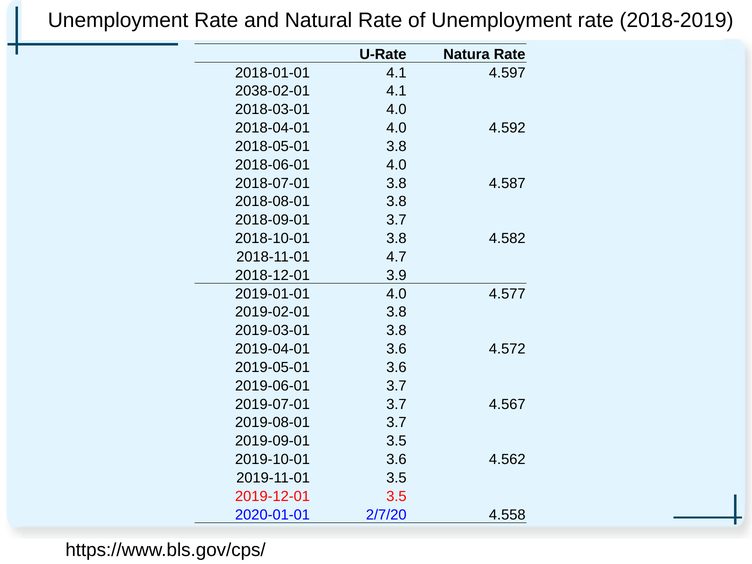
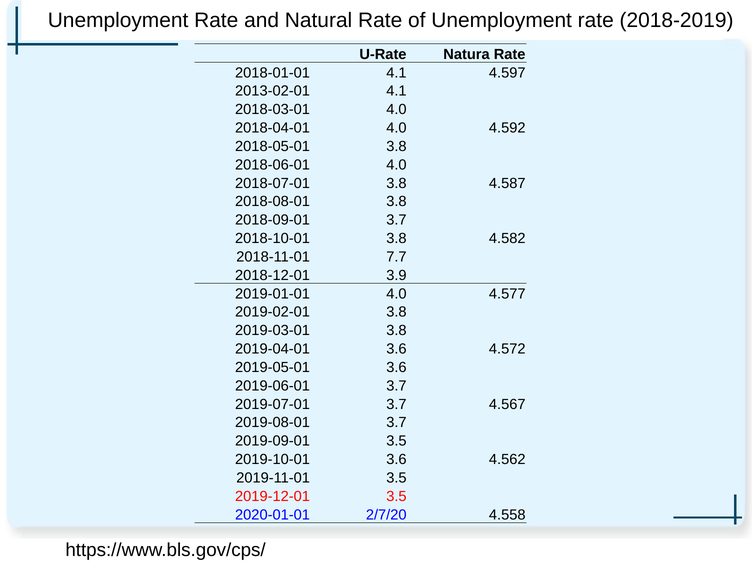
2038-02-01: 2038-02-01 -> 2013-02-01
4.7: 4.7 -> 7.7
